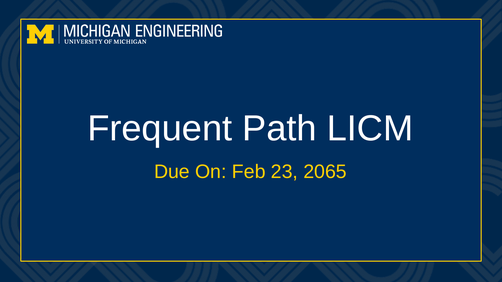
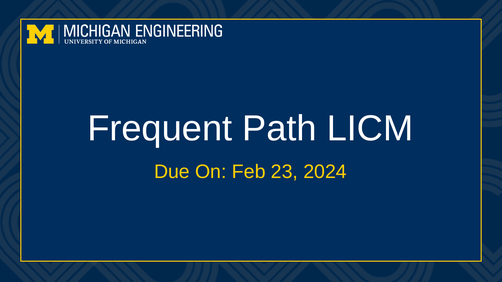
2065: 2065 -> 2024
